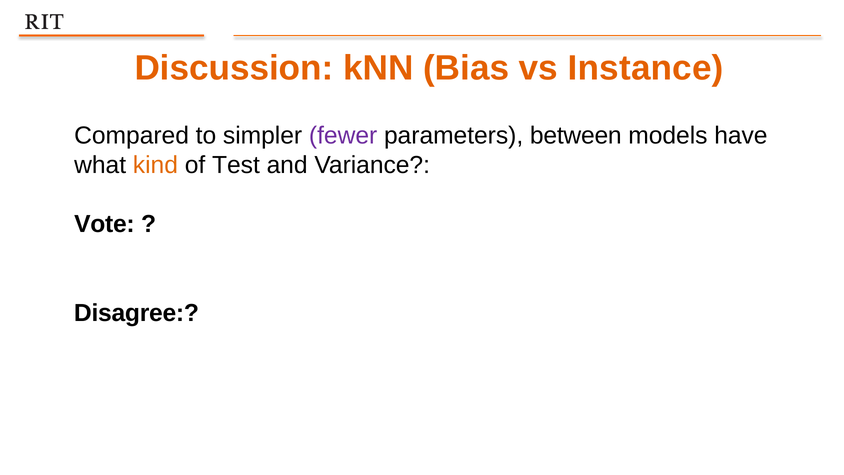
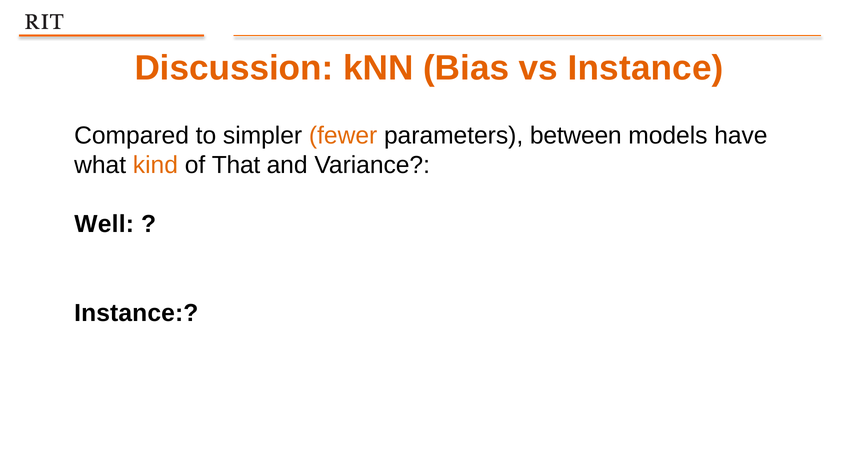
fewer colour: purple -> orange
Test: Test -> That
Vote: Vote -> Well
Disagree at (136, 313): Disagree -> Instance
